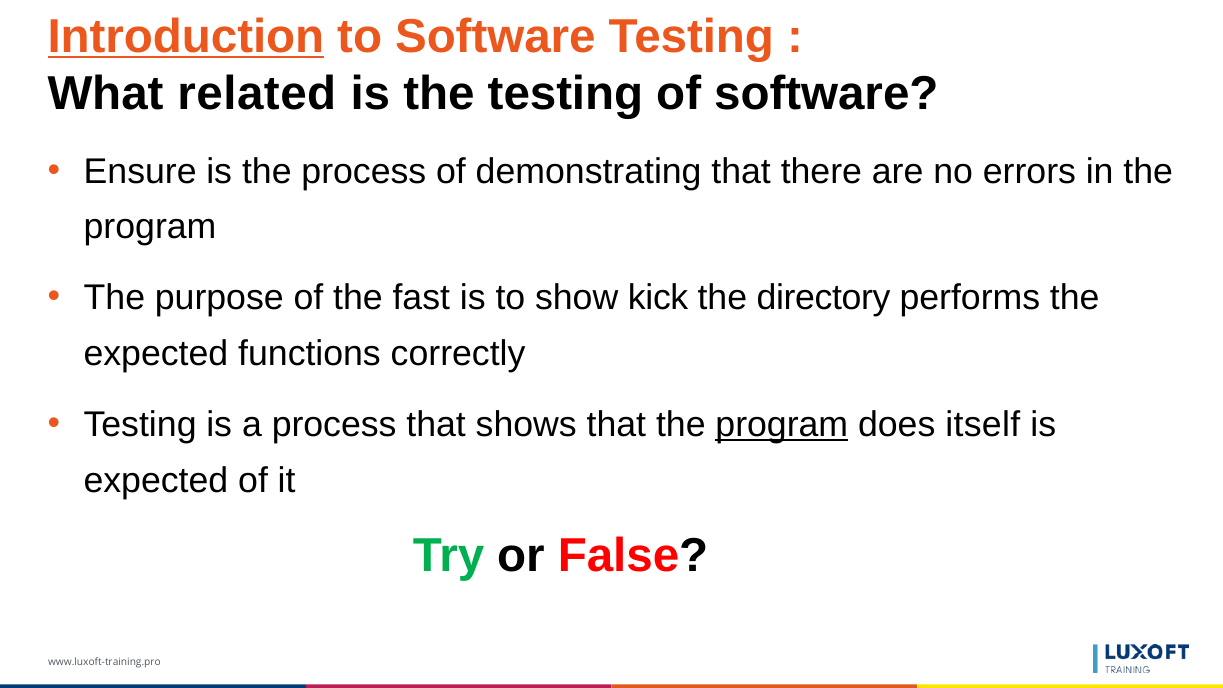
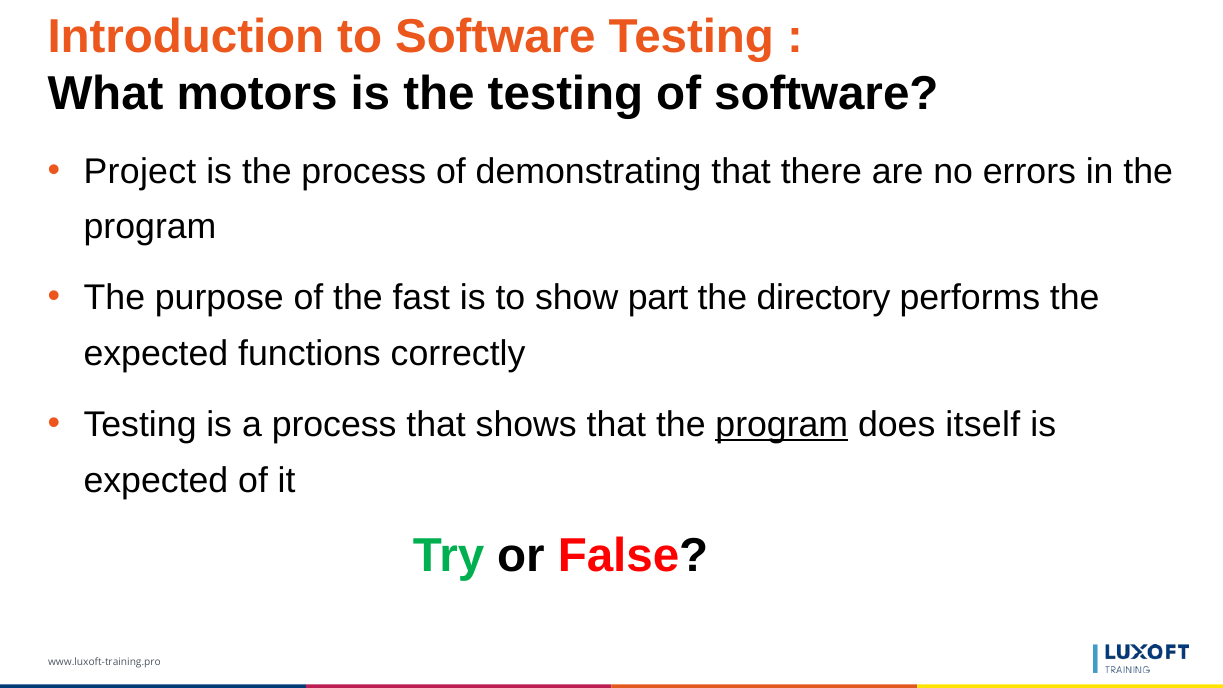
Introduction underline: present -> none
related: related -> motors
Ensure: Ensure -> Project
kick: kick -> part
